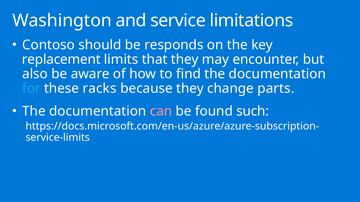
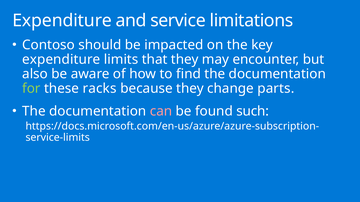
Washington at (62, 21): Washington -> Expenditure
responds: responds -> impacted
replacement at (61, 60): replacement -> expenditure
for colour: light blue -> light green
